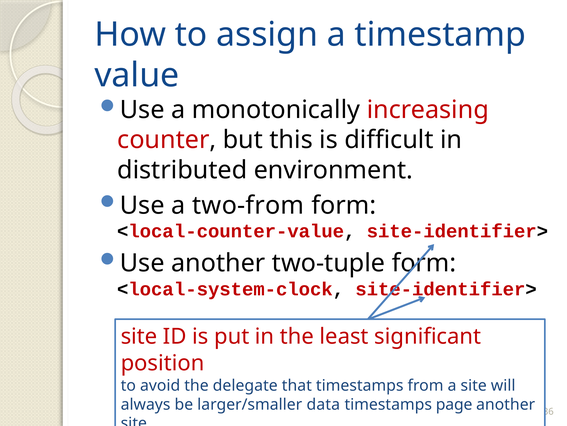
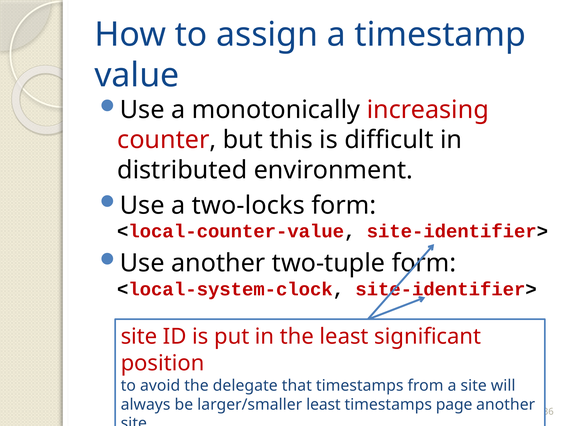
two-from: two-from -> two-locks
larger/smaller data: data -> least
